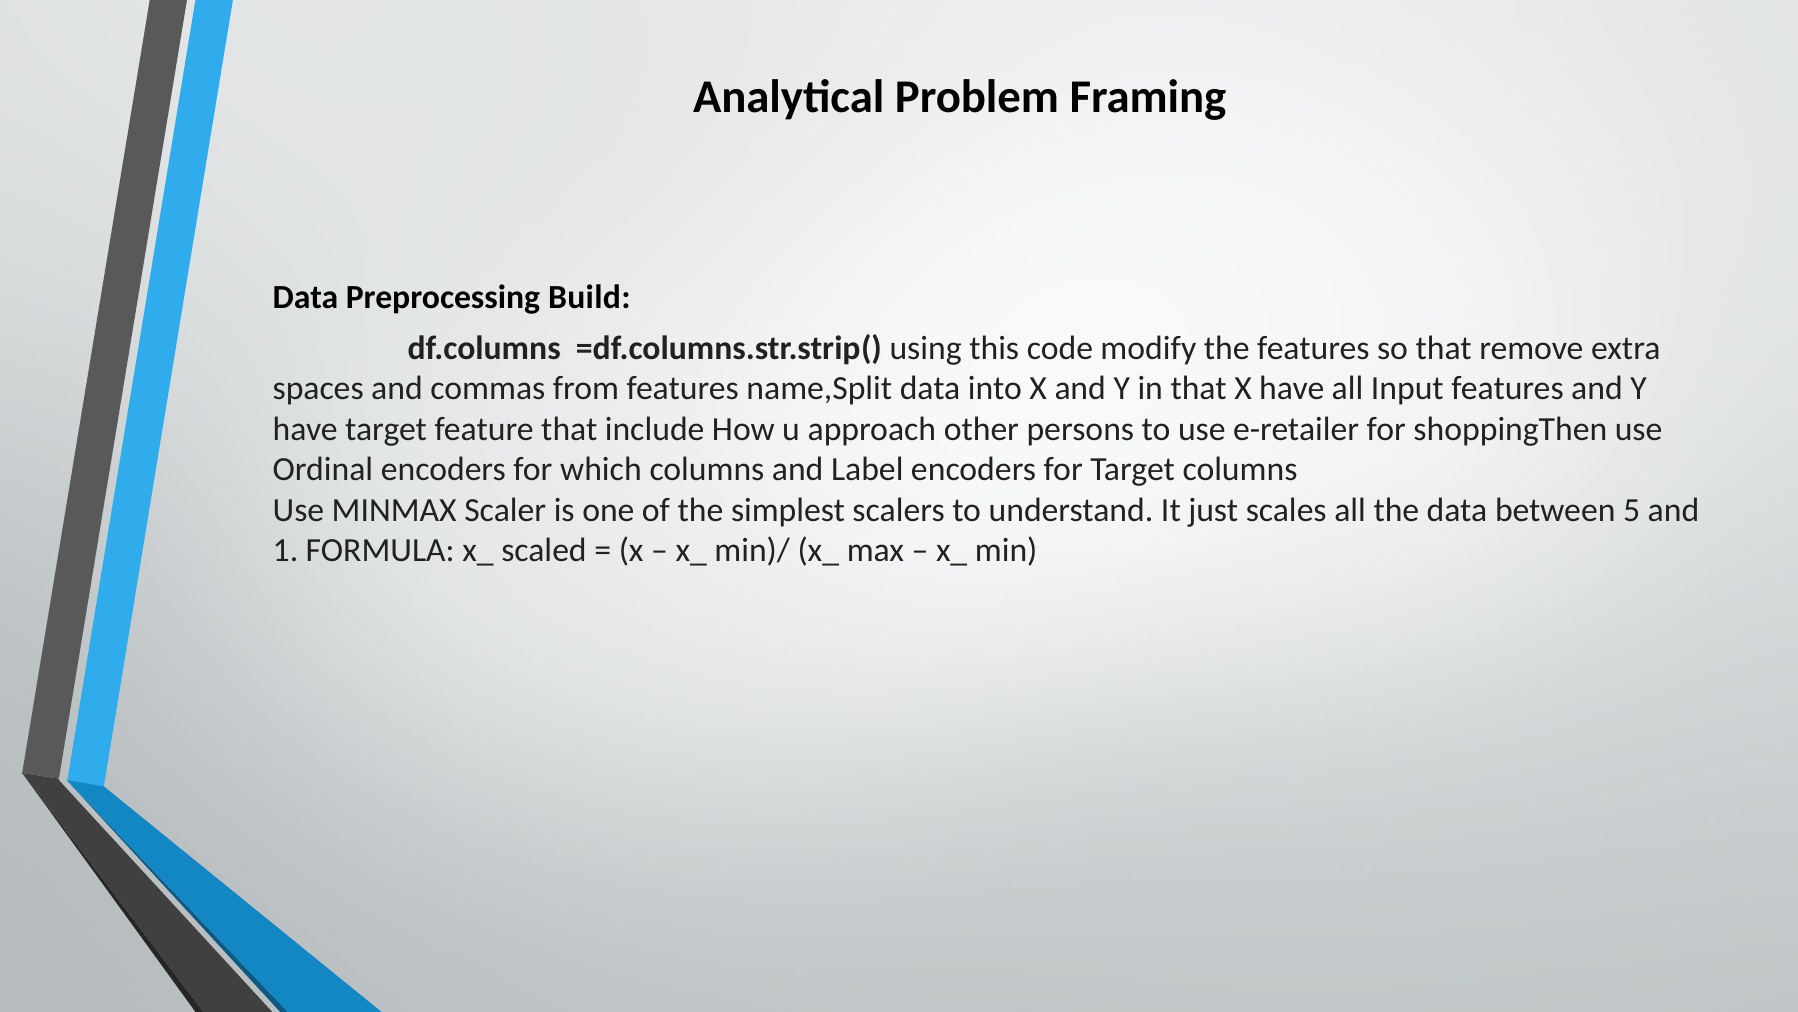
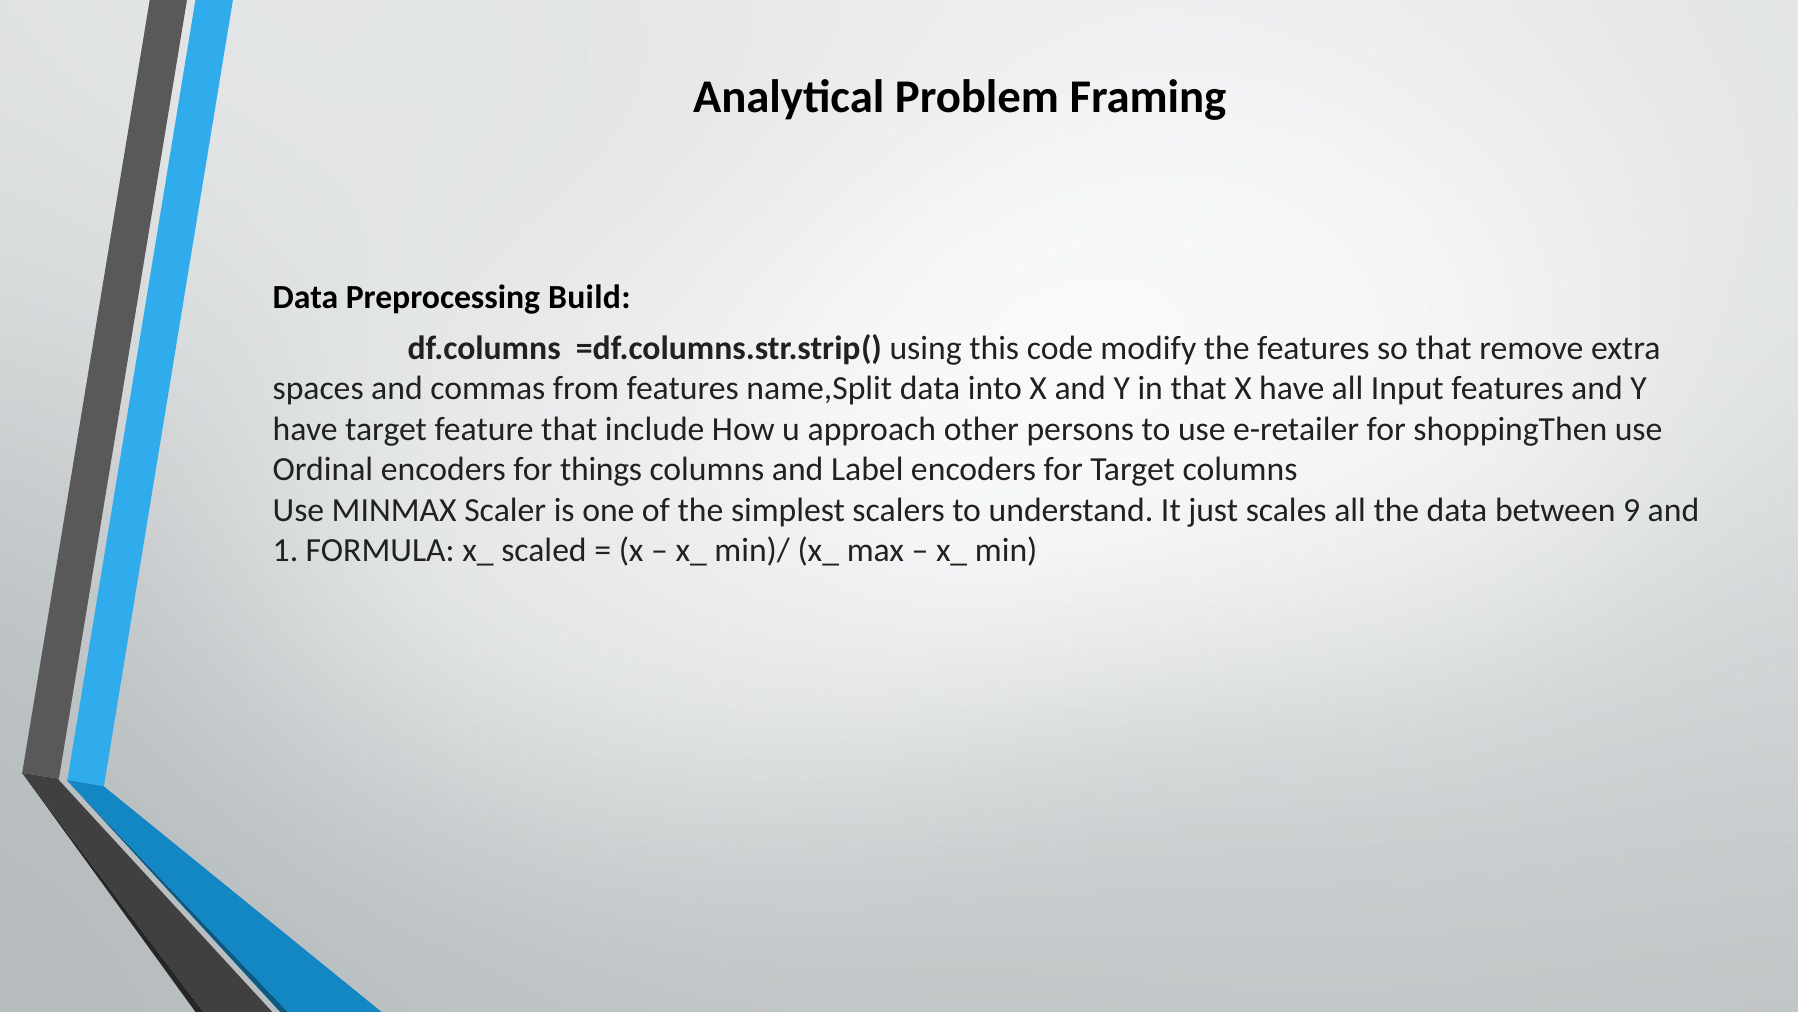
which: which -> things
5: 5 -> 9
